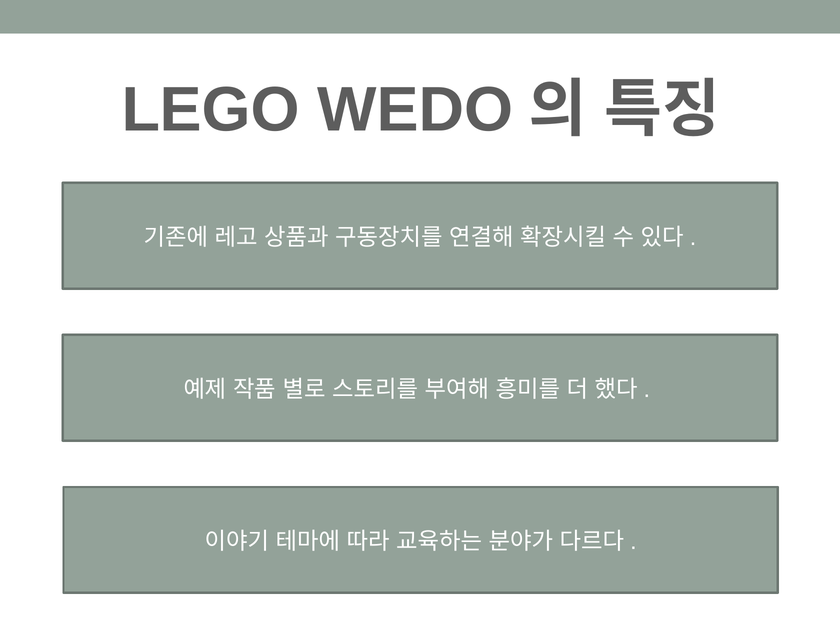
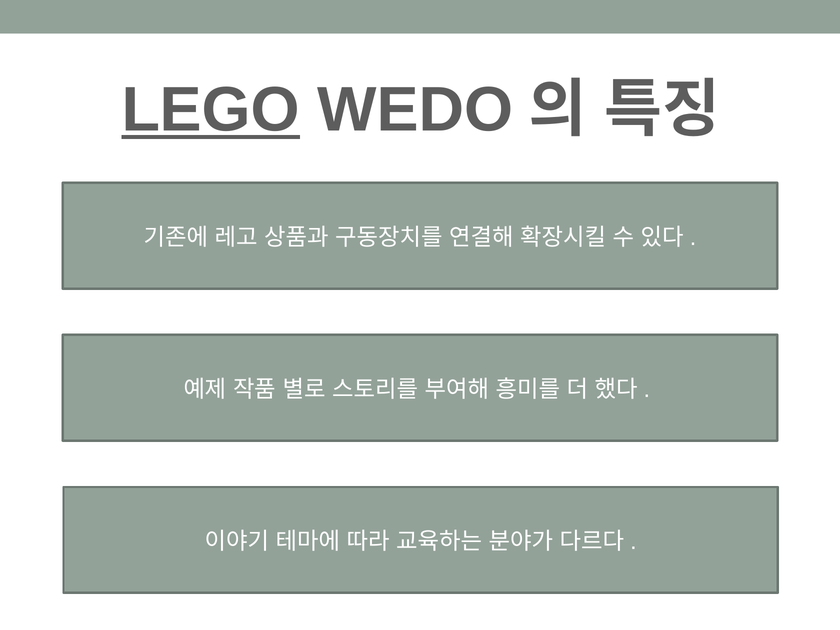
LEGO underline: none -> present
